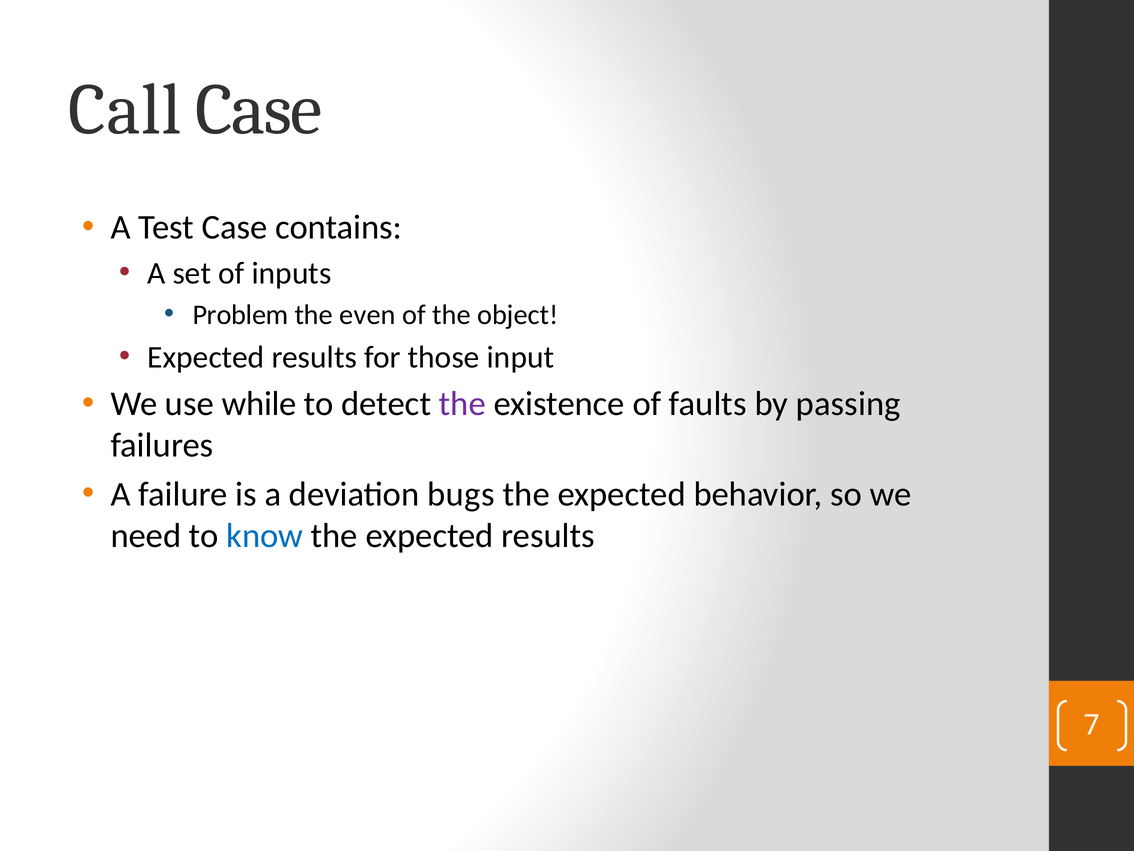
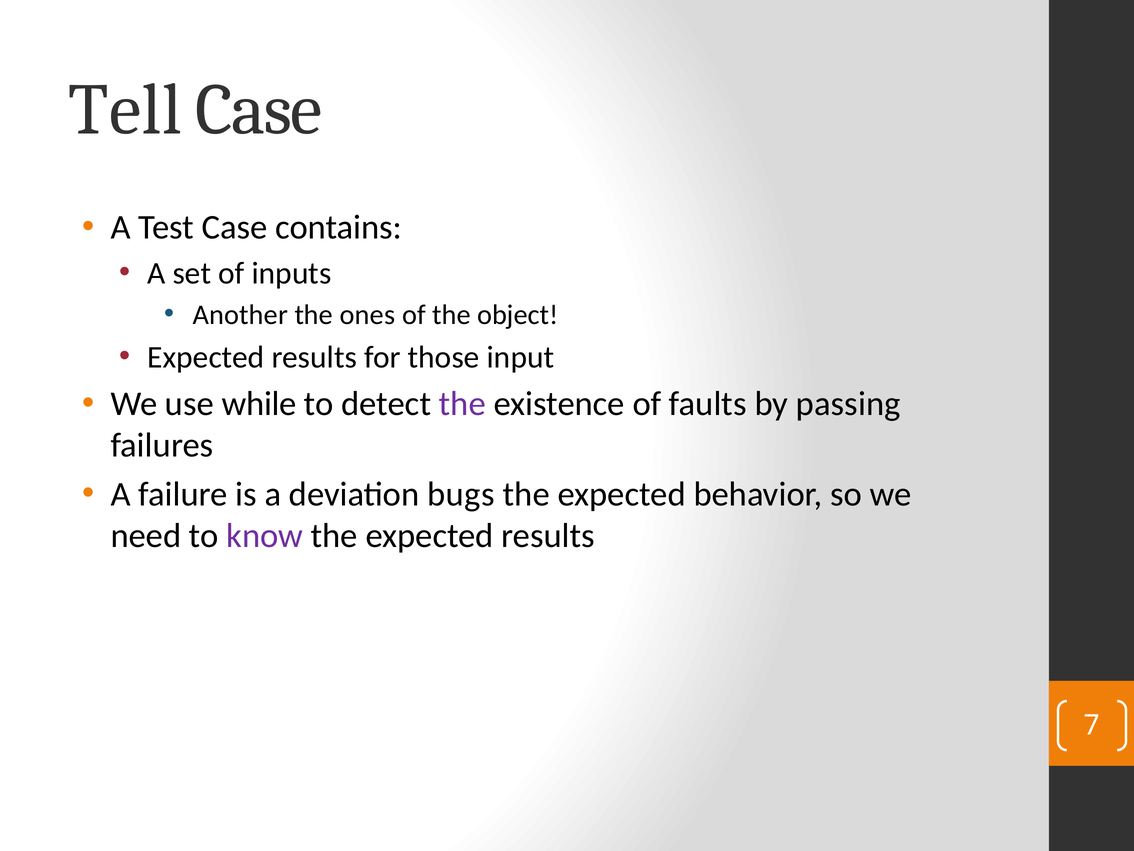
Call: Call -> Tell
Problem: Problem -> Another
even: even -> ones
know colour: blue -> purple
